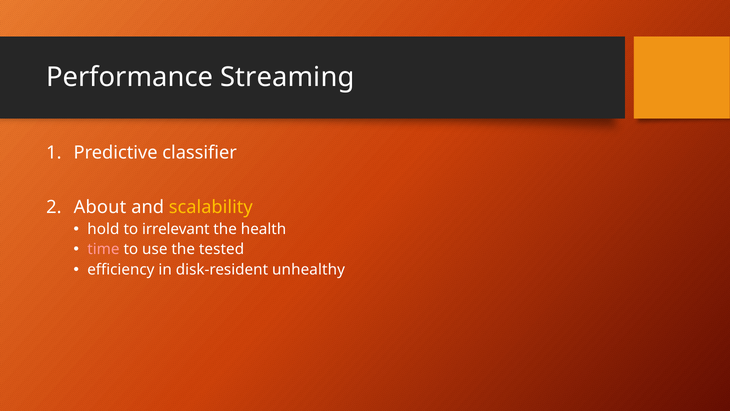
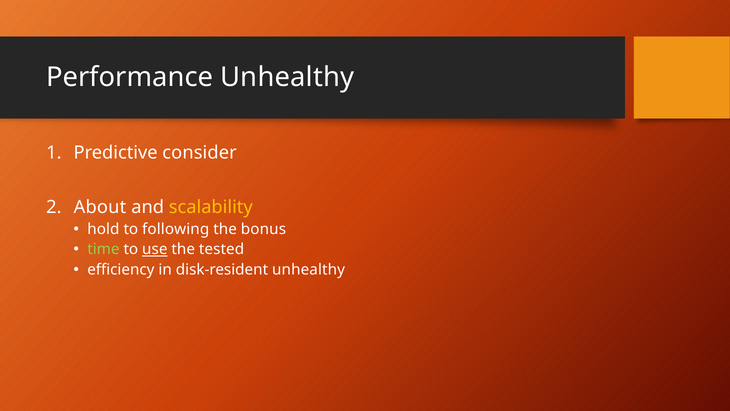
Performance Streaming: Streaming -> Unhealthy
classifier: classifier -> consider
irrelevant: irrelevant -> following
health: health -> bonus
time colour: pink -> light green
use underline: none -> present
